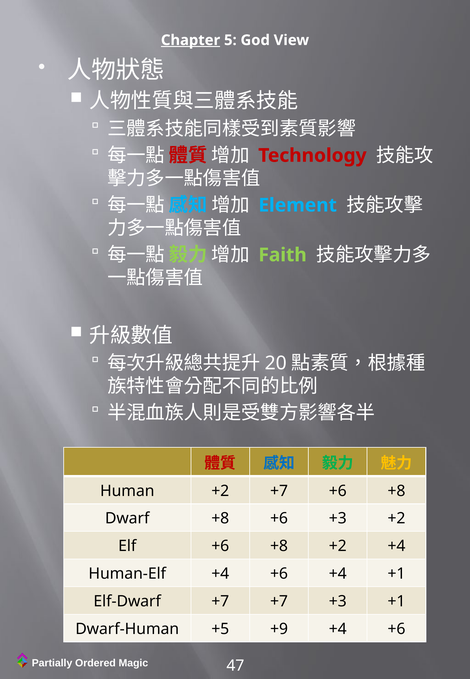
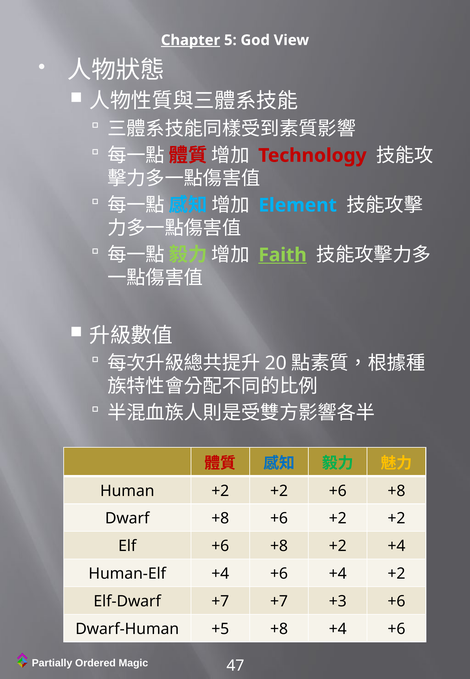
Faith underline: none -> present
Human +2 +7: +7 -> +2
+6 +3: +3 -> +2
+4 +1: +1 -> +2
+3 +1: +1 -> +6
+5 +9: +9 -> +8
